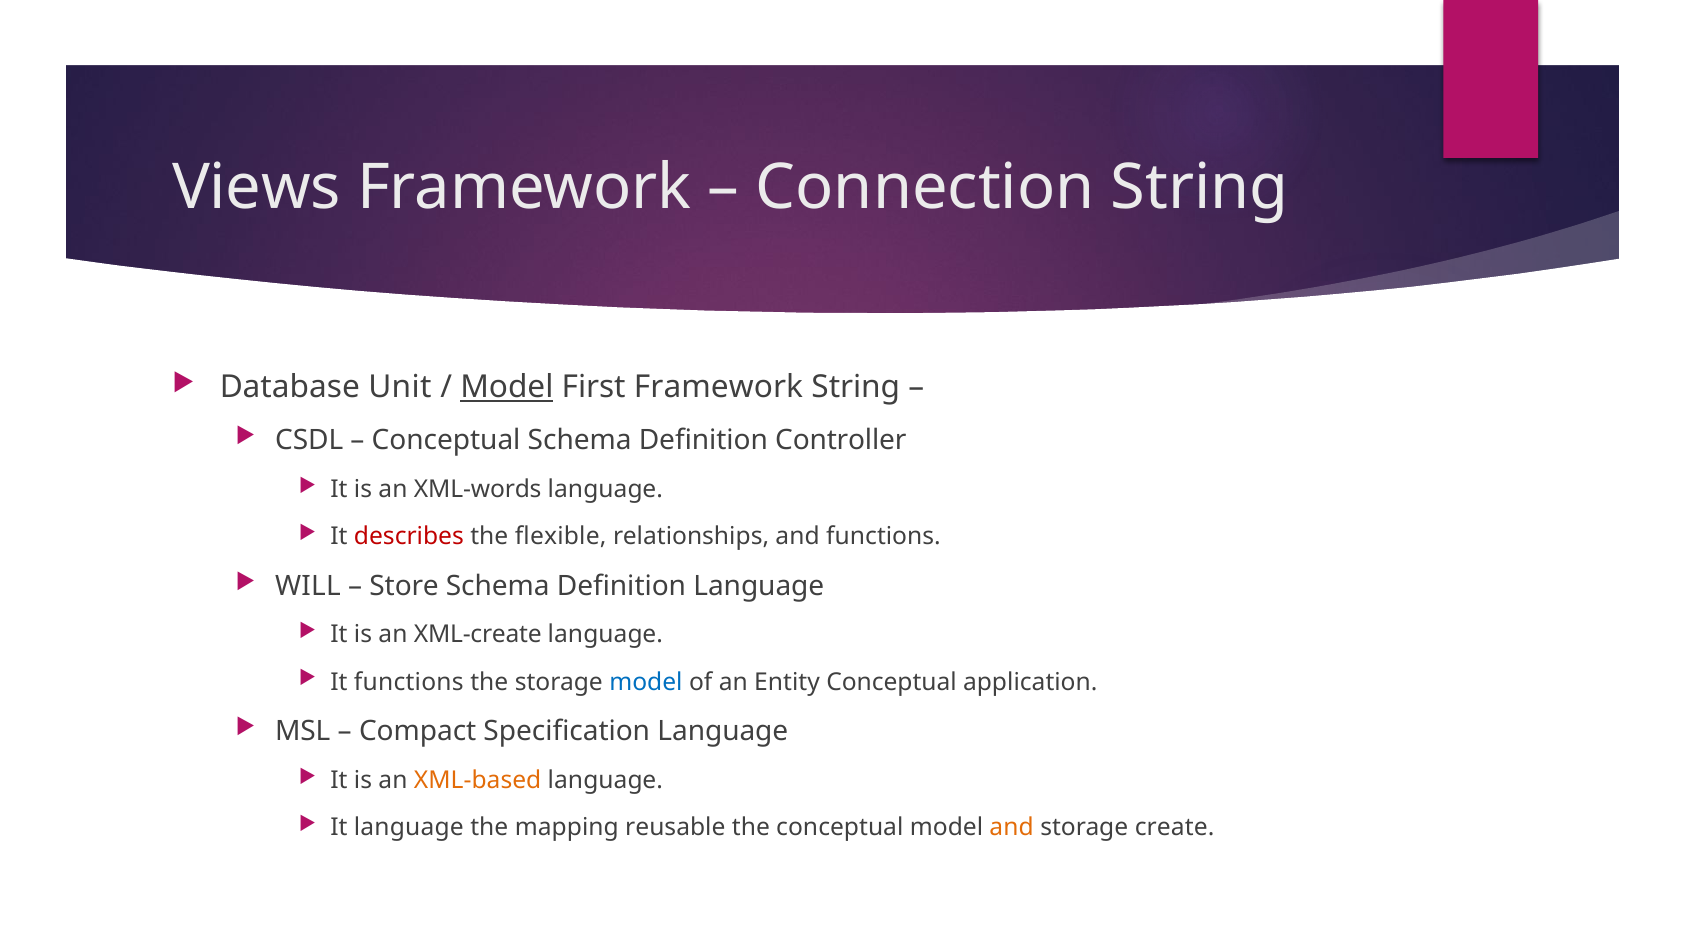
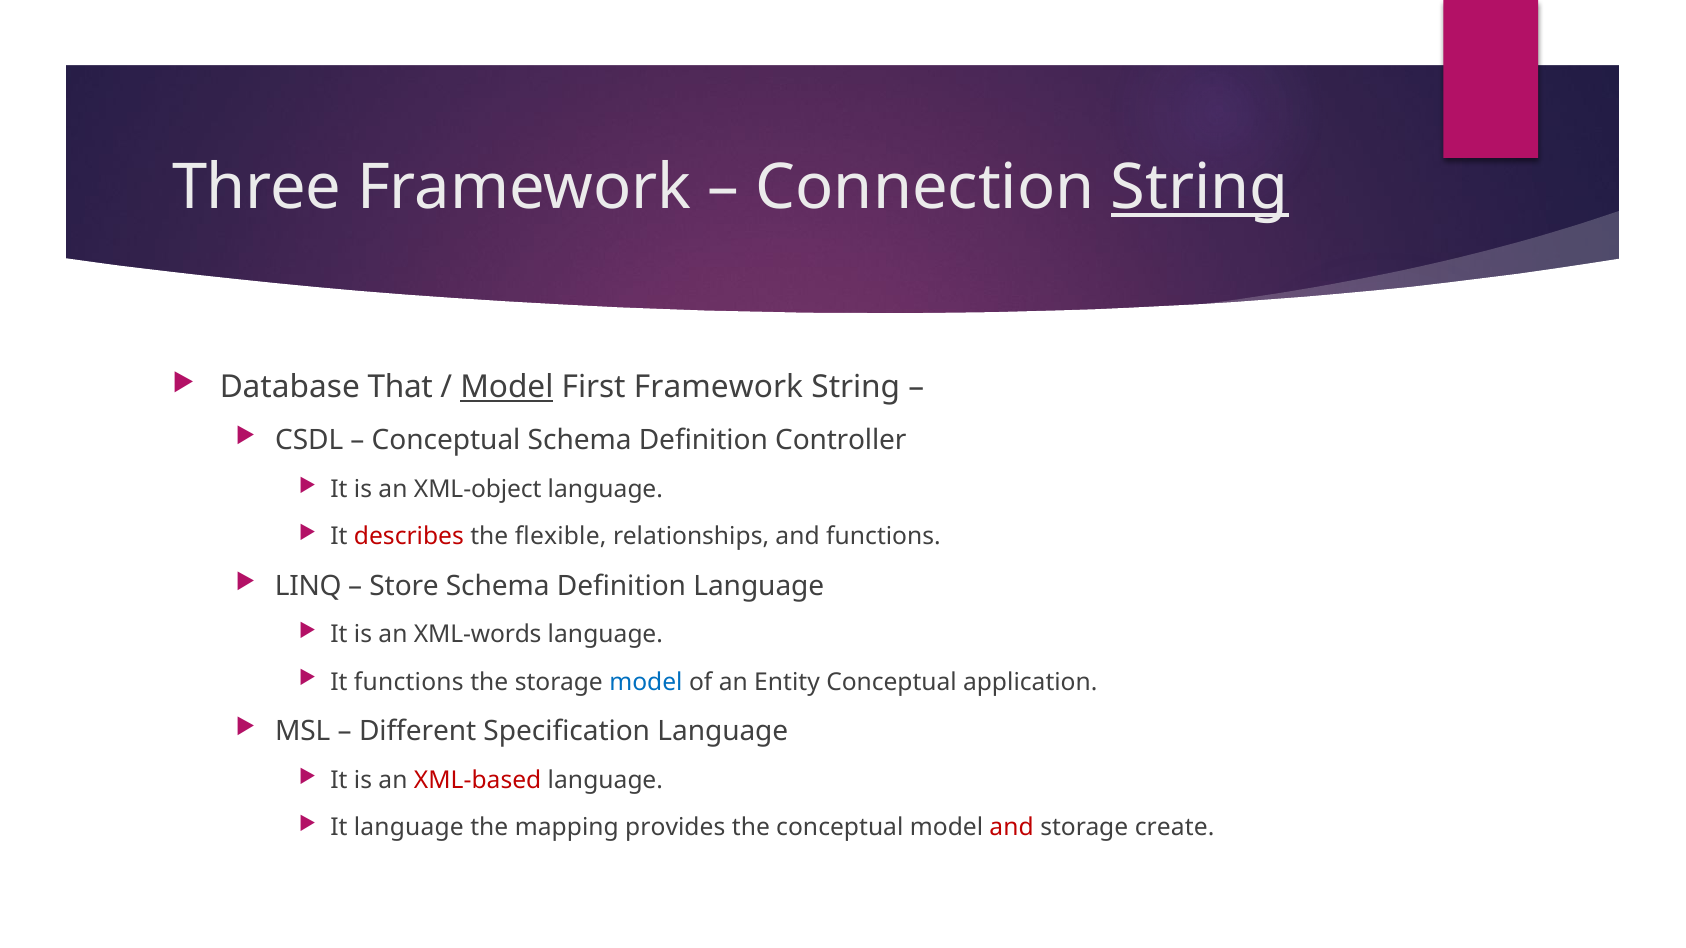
Views: Views -> Three
String at (1200, 188) underline: none -> present
Unit: Unit -> That
XML-words: XML-words -> XML-object
WILL: WILL -> LINQ
XML-create: XML-create -> XML-words
Compact: Compact -> Different
XML-based colour: orange -> red
reusable: reusable -> provides
and at (1012, 828) colour: orange -> red
